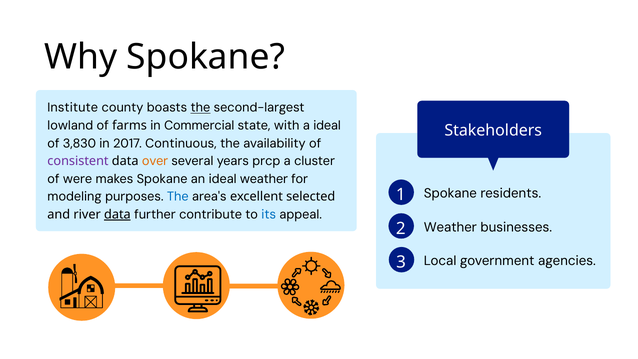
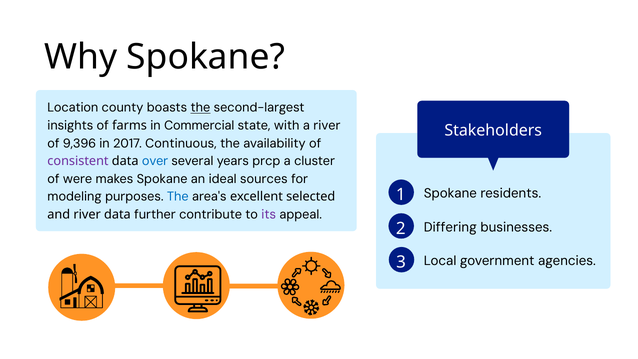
Institute: Institute -> Location
lowland: lowland -> insights
a ideal: ideal -> river
3,830: 3,830 -> 9,396
over colour: orange -> blue
ideal weather: weather -> sources
data at (117, 214) underline: present -> none
its colour: blue -> purple
Weather at (450, 227): Weather -> Differing
